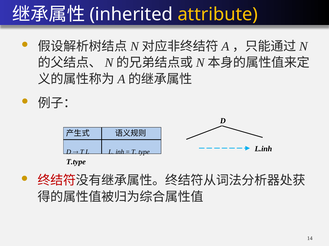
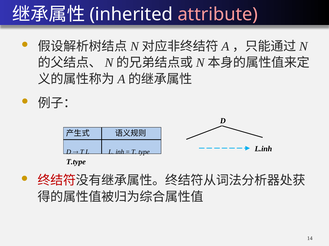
attribute colour: yellow -> pink
